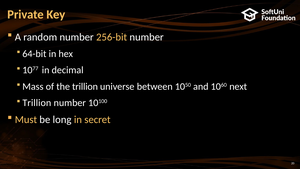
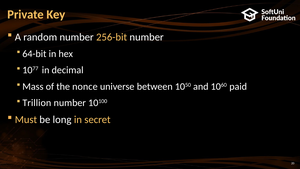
the trillion: trillion -> nonce
next: next -> paid
